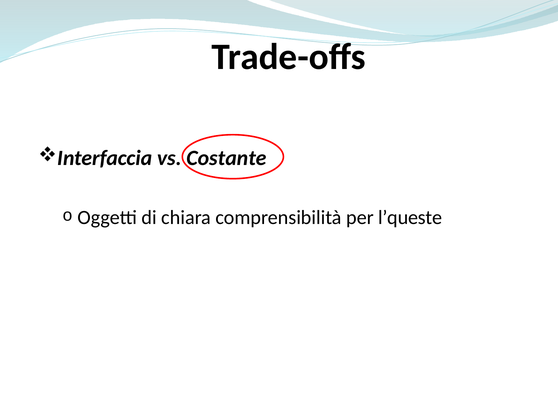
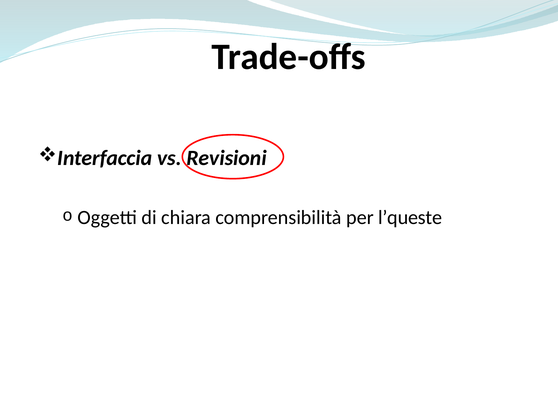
Costante: Costante -> Revisioni
